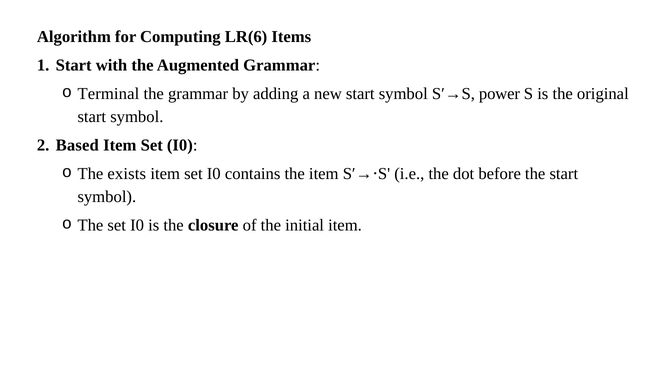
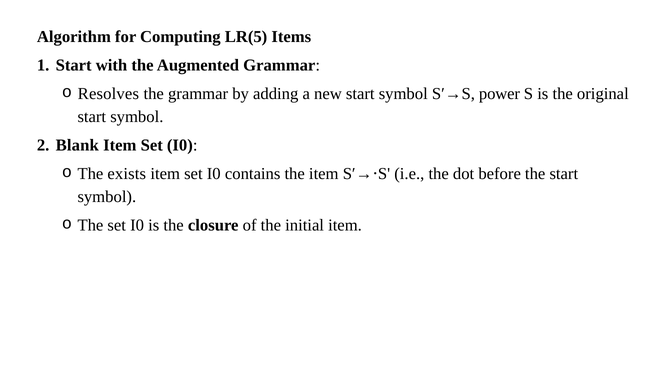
LR(6: LR(6 -> LR(5
Terminal: Terminal -> Resolves
Based: Based -> Blank
